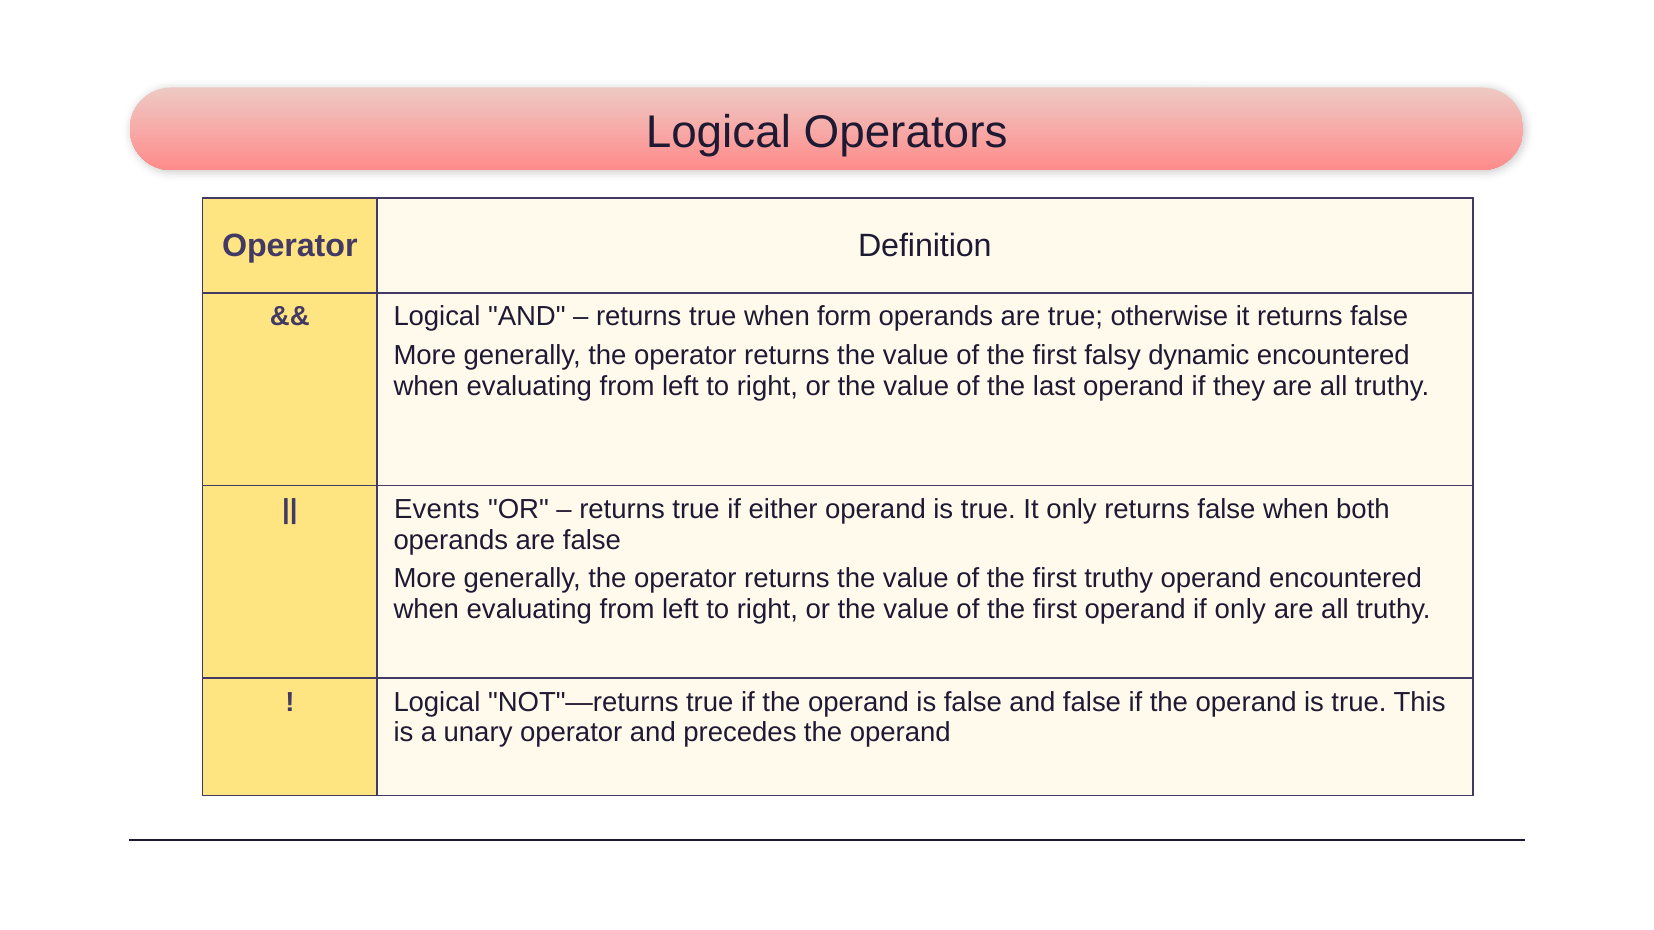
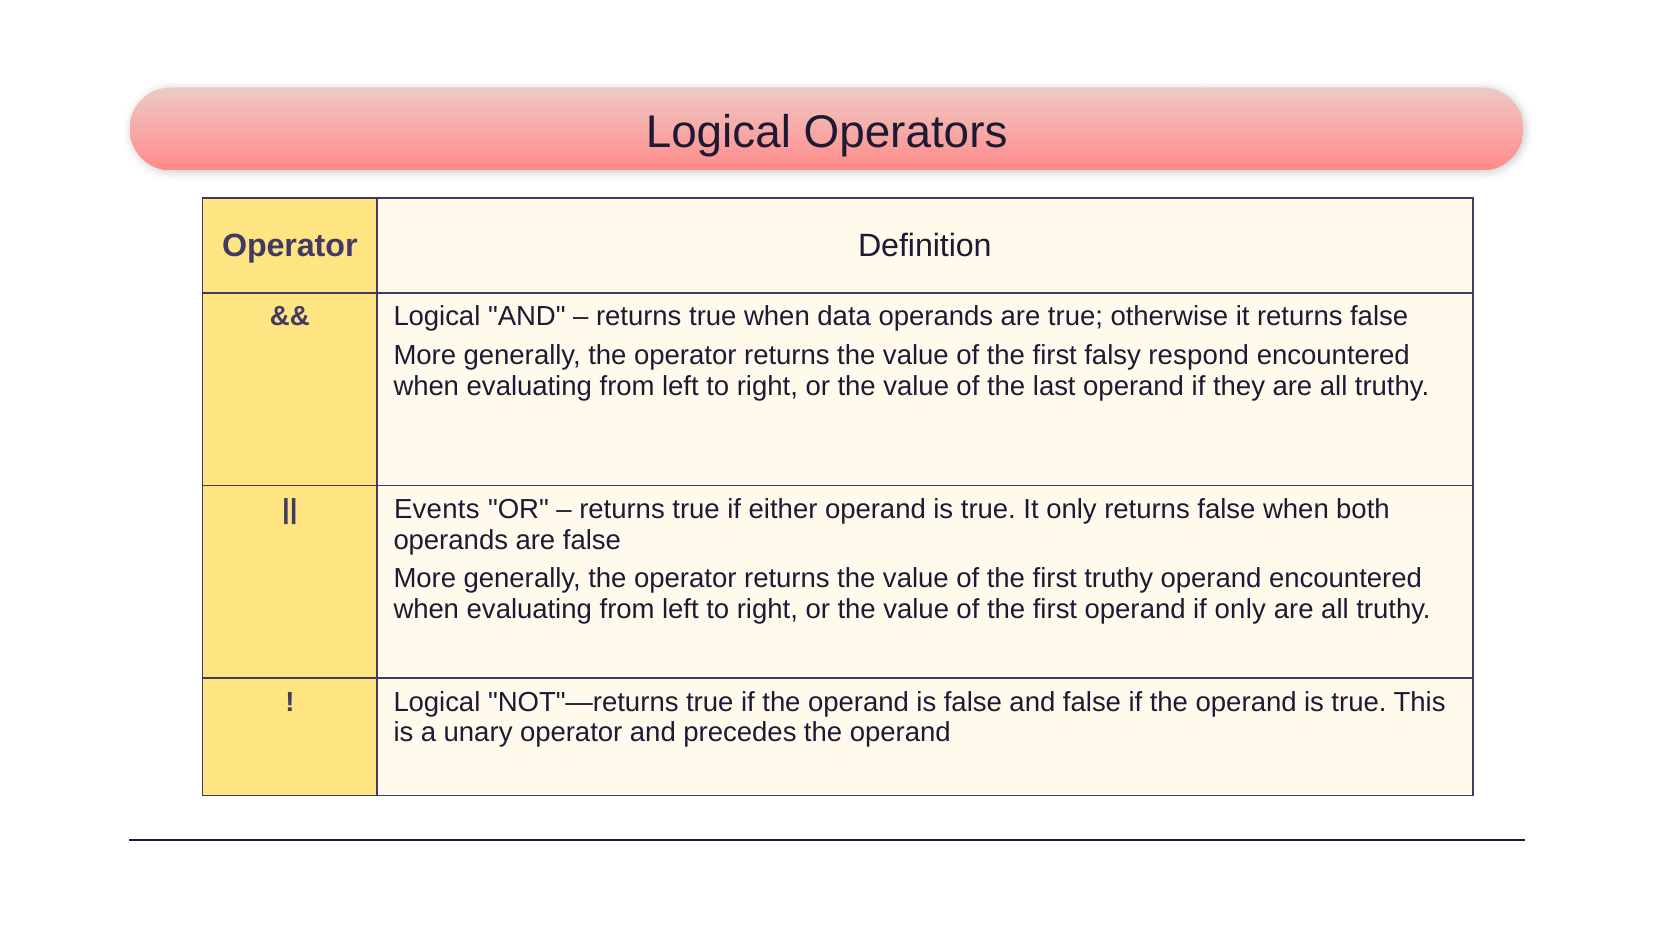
form: form -> data
dynamic: dynamic -> respond
